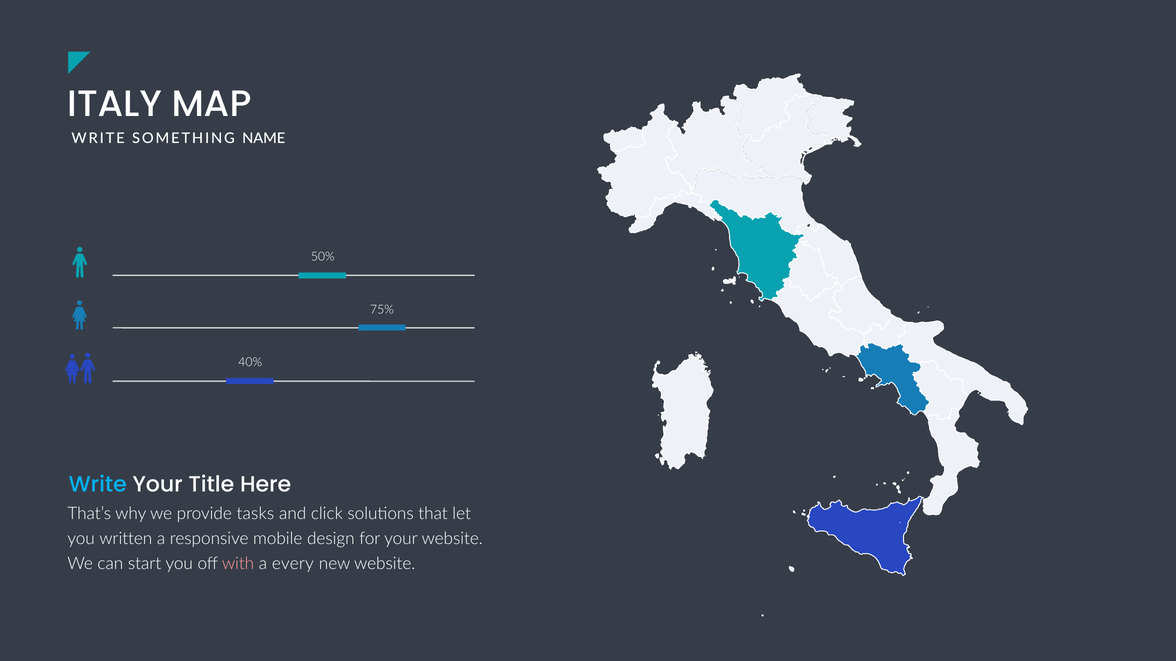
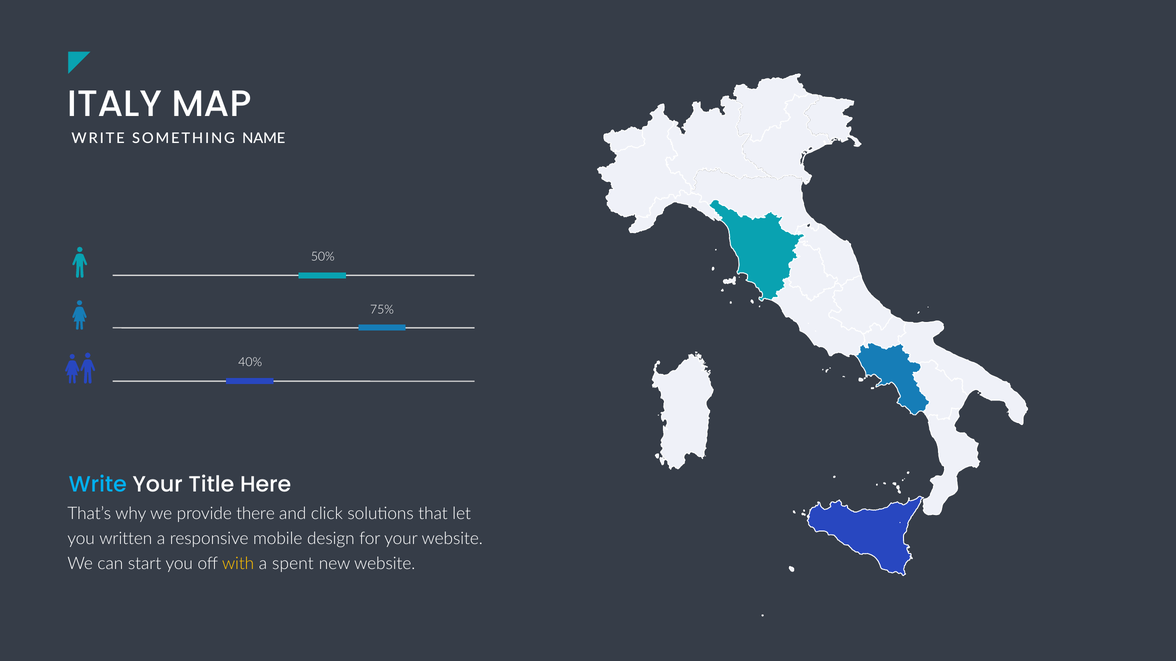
tasks: tasks -> there
with colour: pink -> yellow
every: every -> spent
